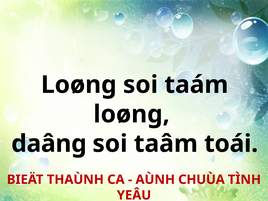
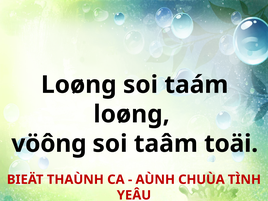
daâng: daâng -> vöông
toái: toái -> toäi
